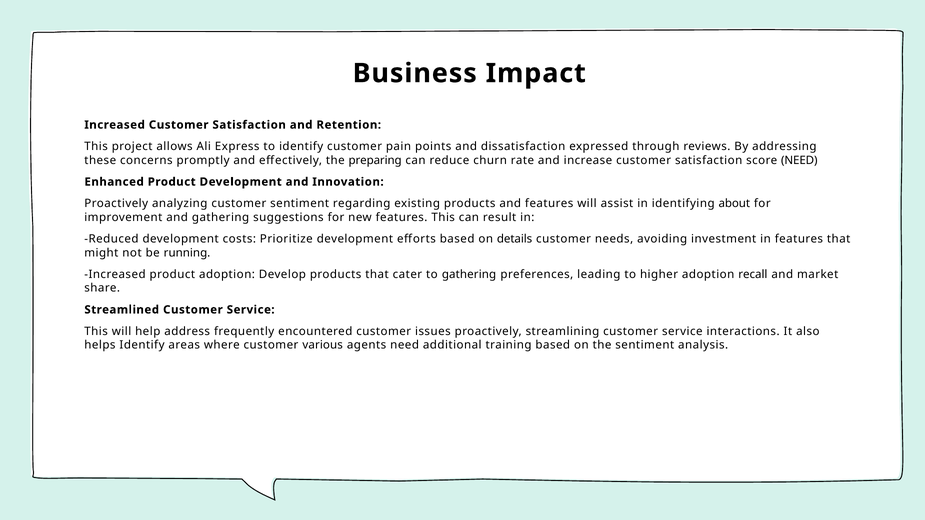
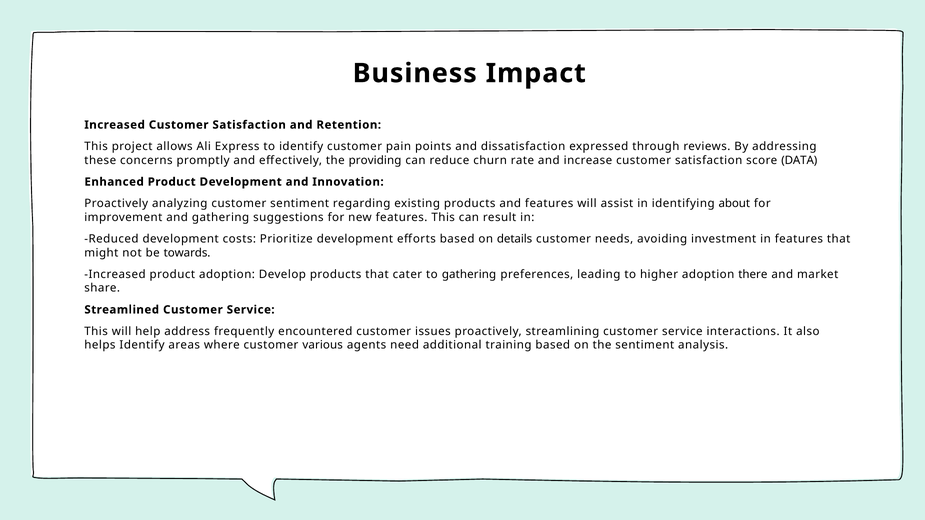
preparing: preparing -> providing
score NEED: NEED -> DATA
running: running -> towards
recall: recall -> there
